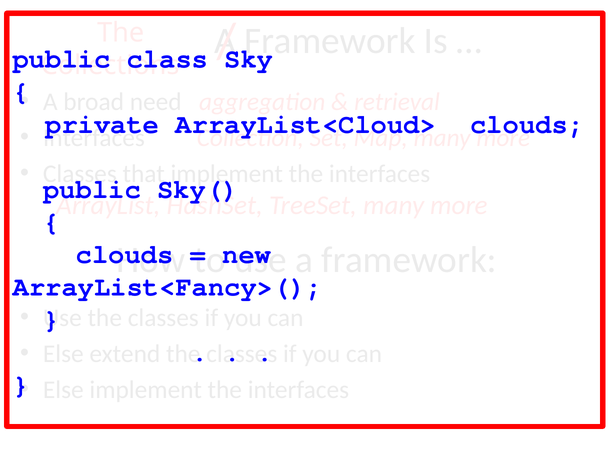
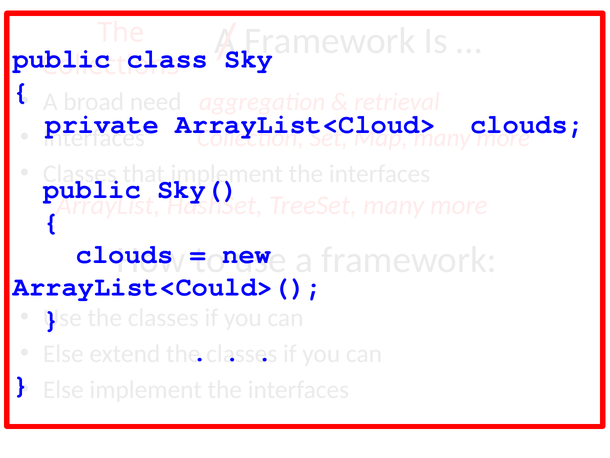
ArrayList<Fancy>(: ArrayList<Fancy>( -> ArrayList<Could>(
